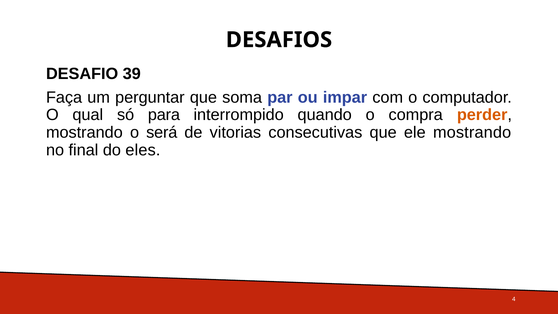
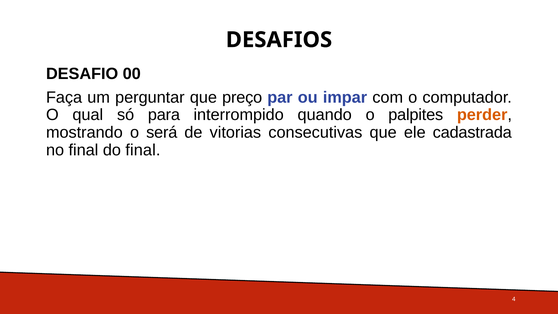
39: 39 -> 00
soma: soma -> preço
compra: compra -> palpites
ele mostrando: mostrando -> cadastrada
do eles: eles -> final
